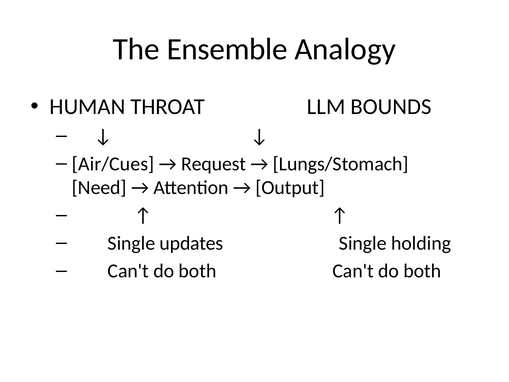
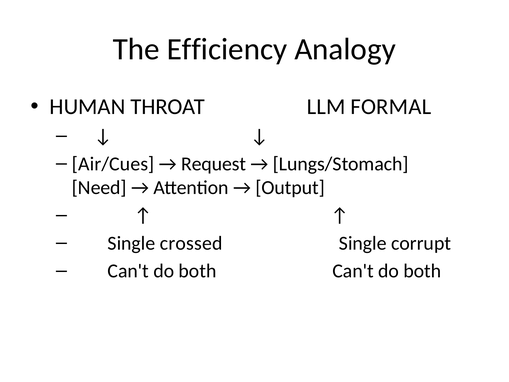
Ensemble: Ensemble -> Efficiency
BOUNDS: BOUNDS -> FORMAL
updates: updates -> crossed
holding: holding -> corrupt
